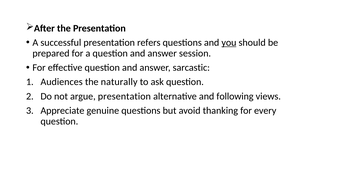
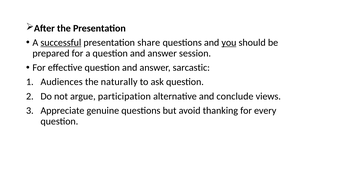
successful underline: none -> present
refers: refers -> share
argue presentation: presentation -> participation
following: following -> conclude
